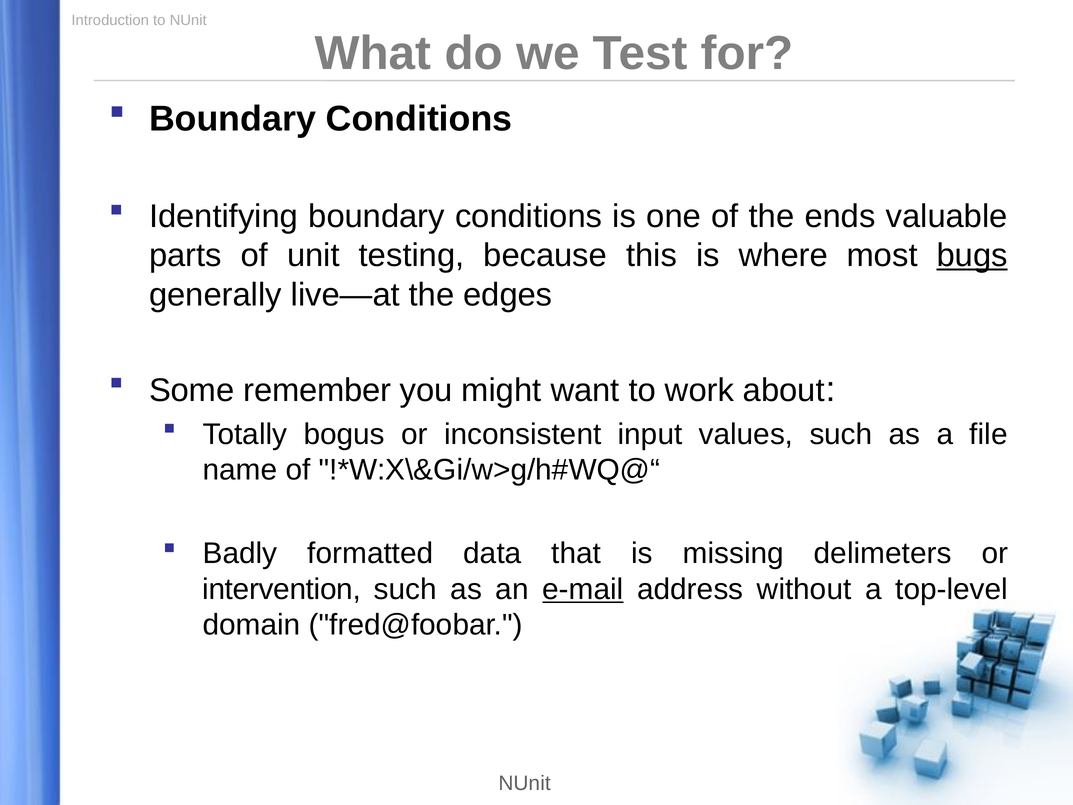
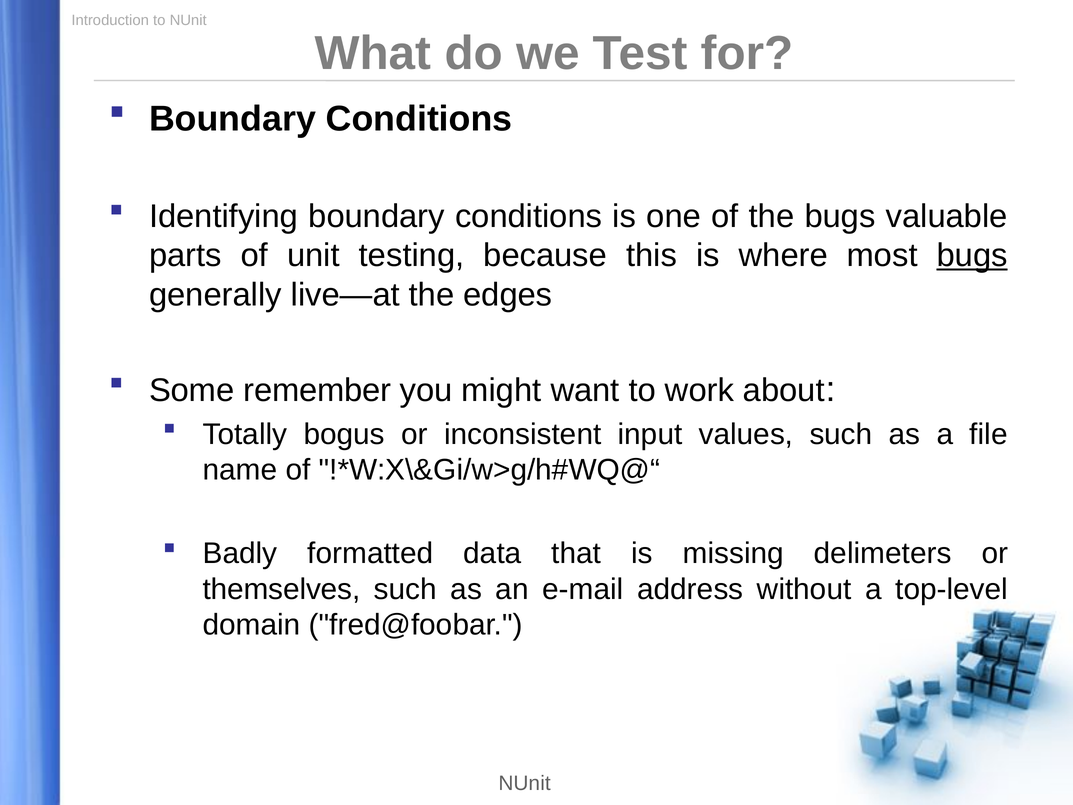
the ends: ends -> bugs
intervention: intervention -> themselves
e-mail underline: present -> none
